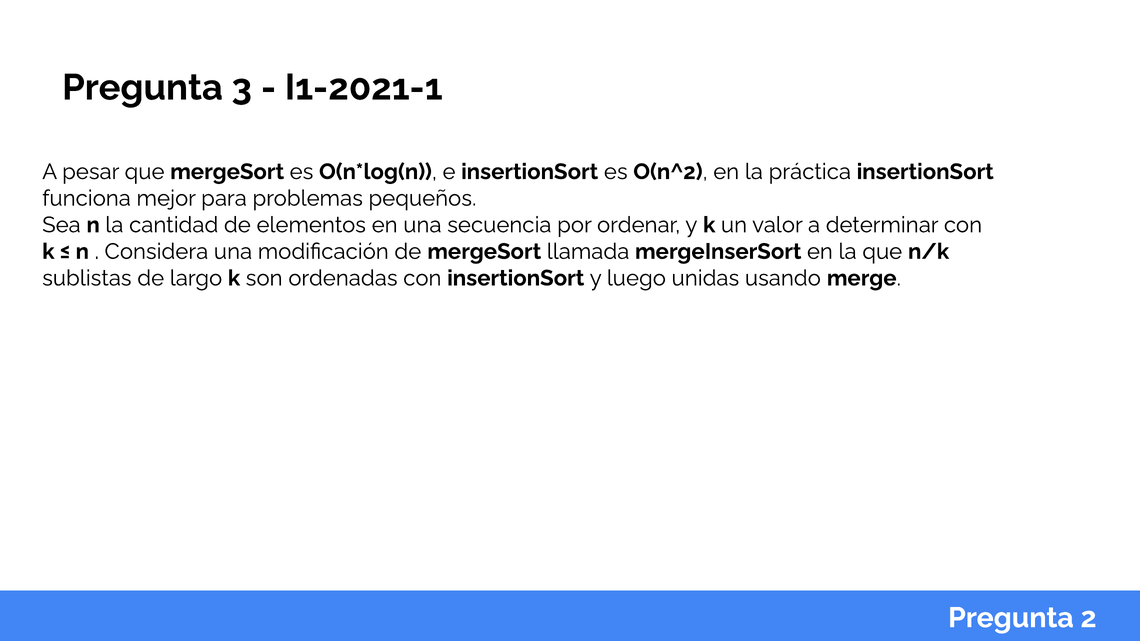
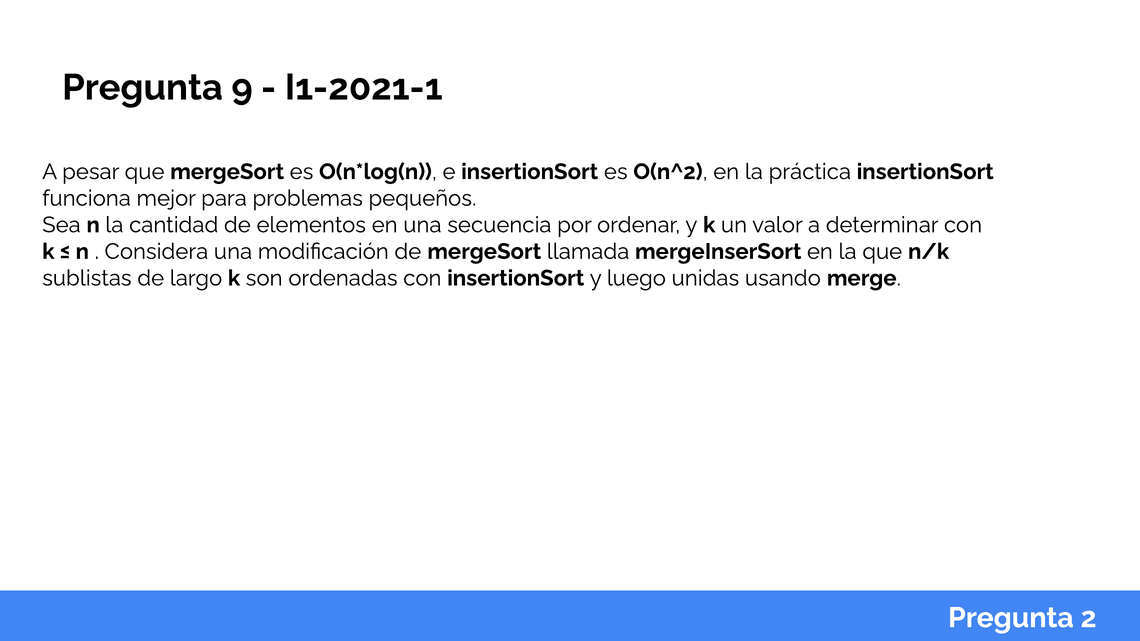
3: 3 -> 9
